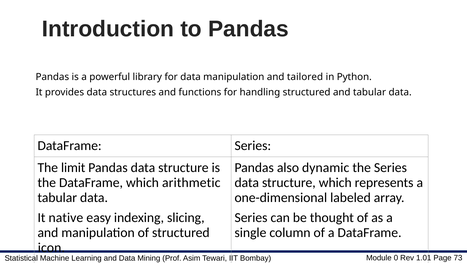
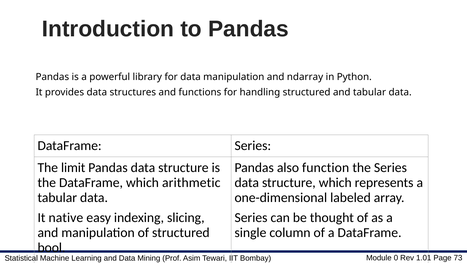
tailored: tailored -> ndarray
dynamic: dynamic -> function
icon: icon -> bool
